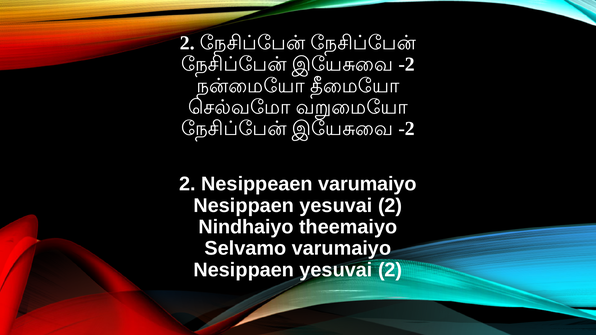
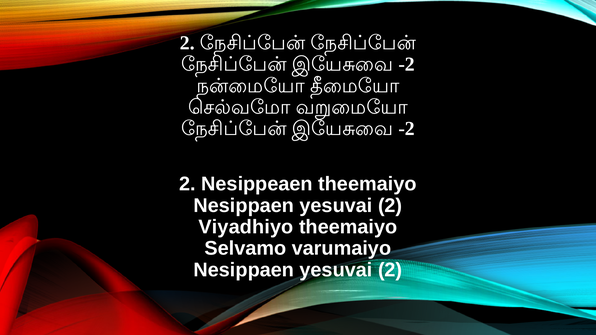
Nesippeaen varumaiyo: varumaiyo -> theemaiyo
Nindhaiyo: Nindhaiyo -> Viyadhiyo
